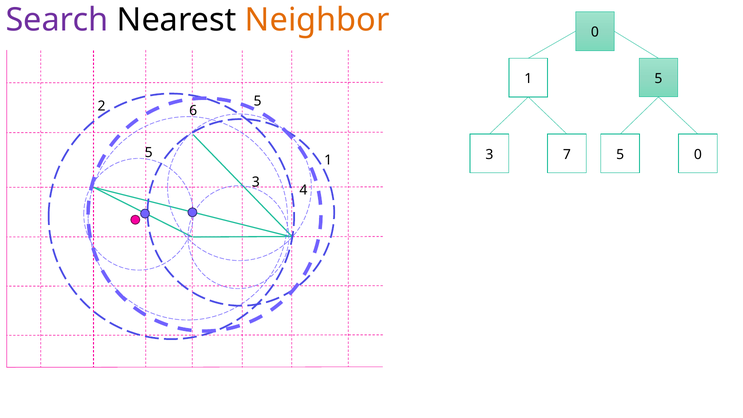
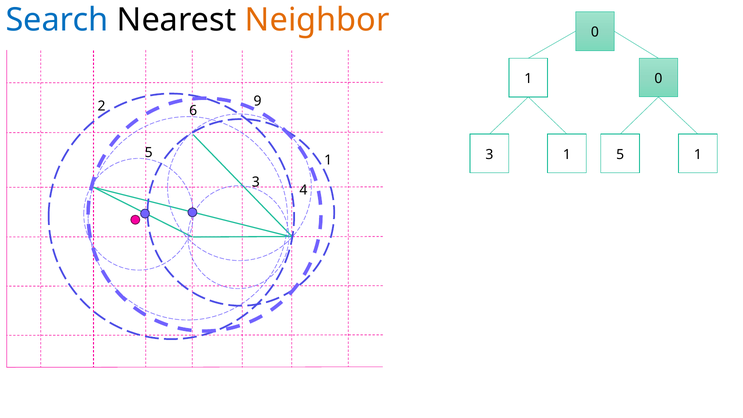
Search colour: purple -> blue
1 5: 5 -> 0
2 5: 5 -> 9
3 7: 7 -> 1
5 0: 0 -> 1
